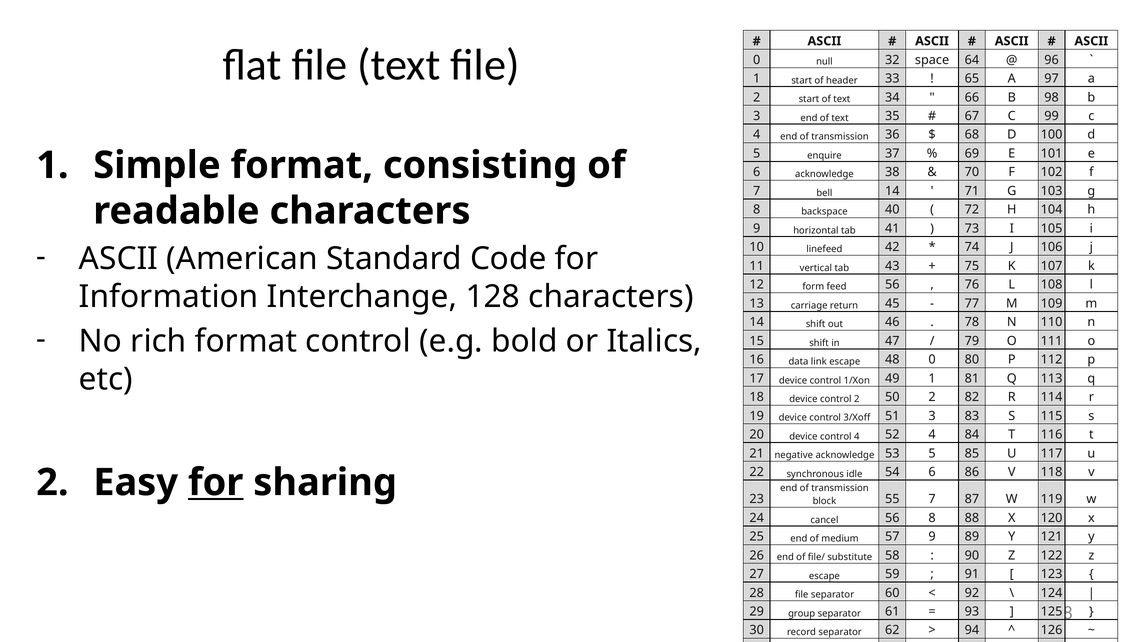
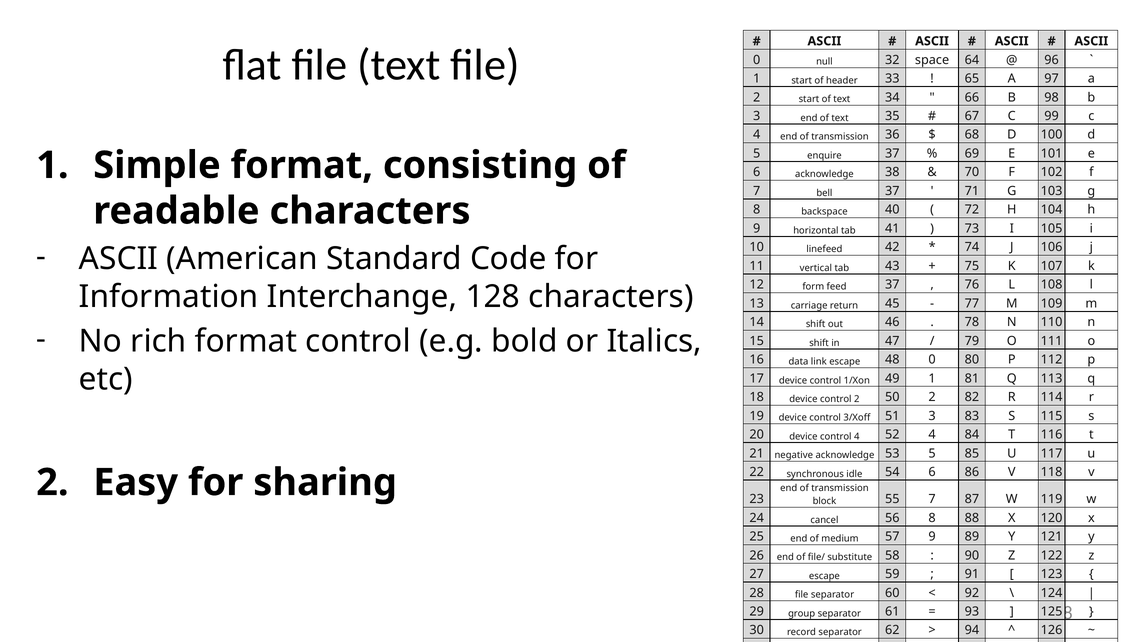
bell 14: 14 -> 37
feed 56: 56 -> 37
for at (216, 482) underline: present -> none
